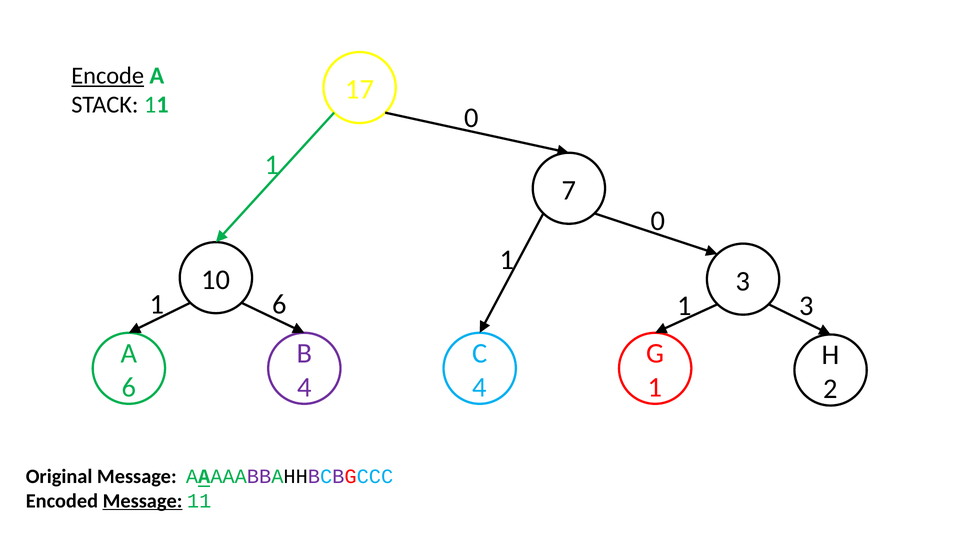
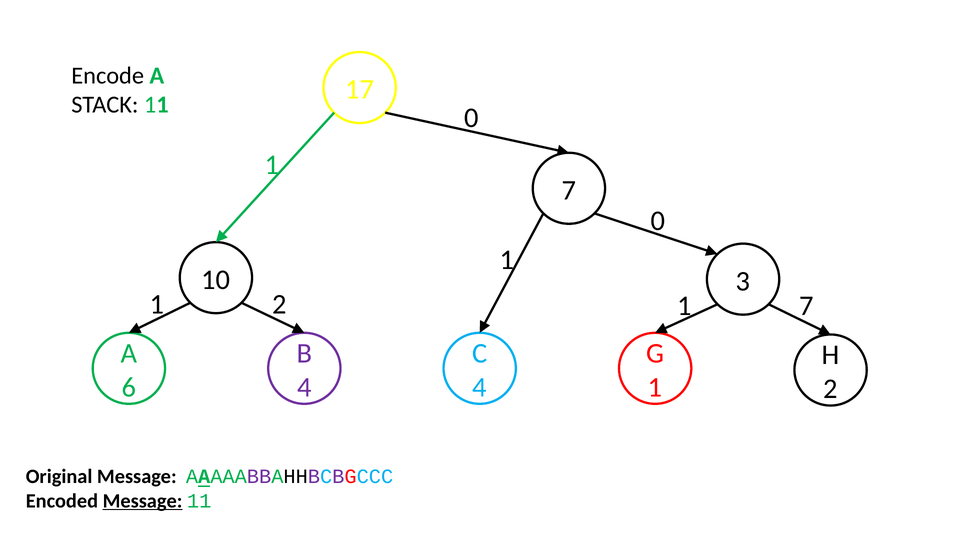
Encode underline: present -> none
1 6: 6 -> 2
1 3: 3 -> 7
